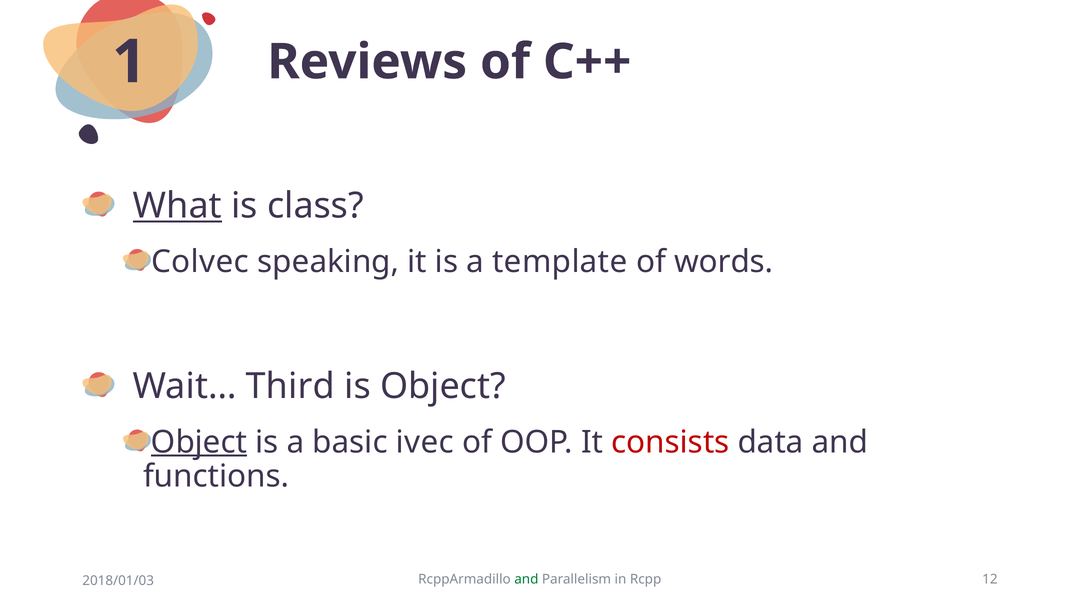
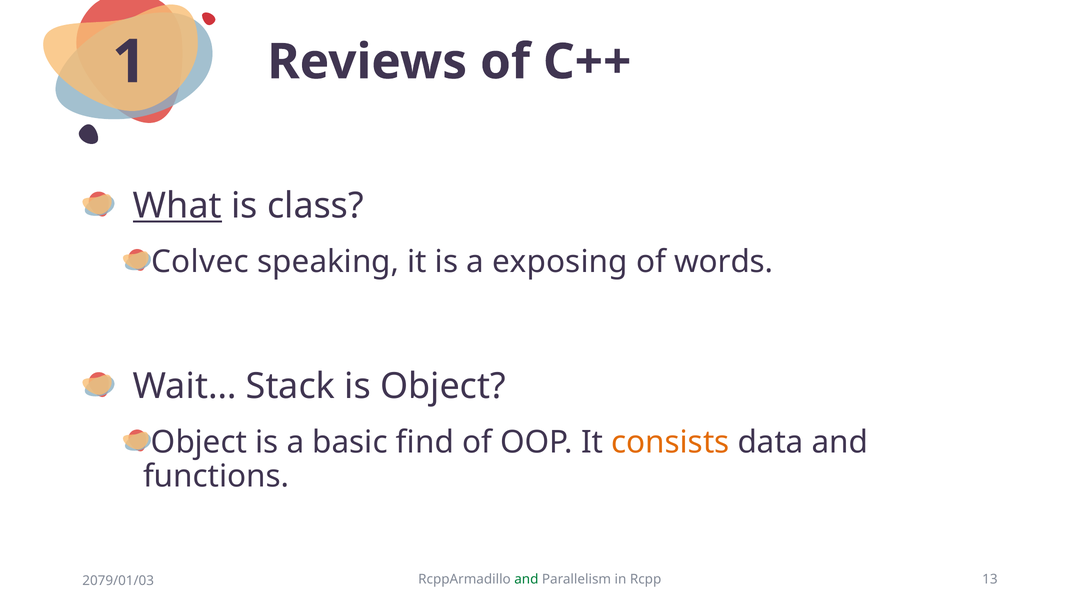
template: template -> exposing
Third: Third -> Stack
Object at (199, 442) underline: present -> none
ivec: ivec -> find
consists colour: red -> orange
12: 12 -> 13
2018/01/03: 2018/01/03 -> 2079/01/03
